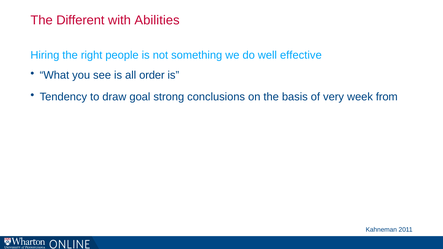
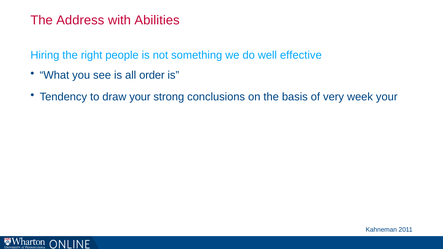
Different: Different -> Address
draw goal: goal -> your
week from: from -> your
